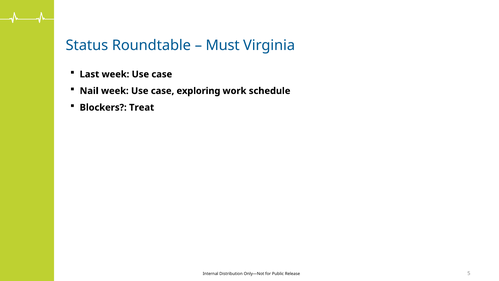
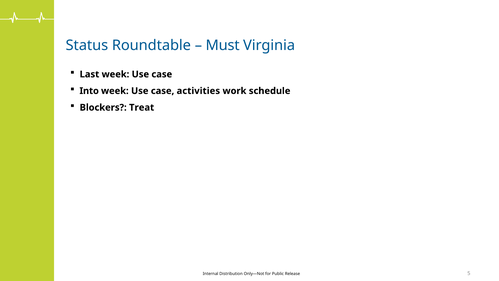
Nail: Nail -> Into
exploring: exploring -> activities
